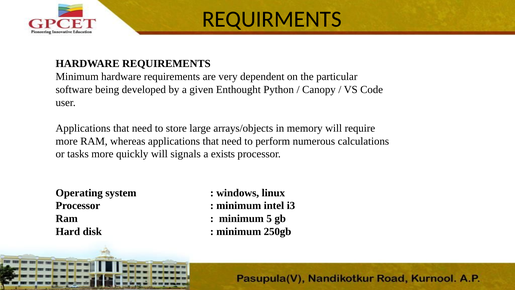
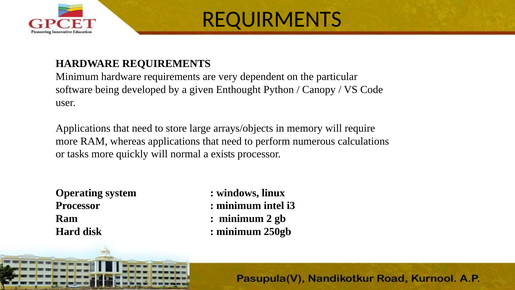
signals: signals -> normal
5: 5 -> 2
